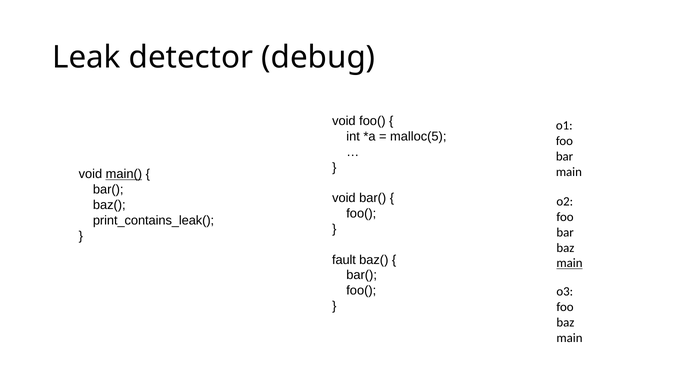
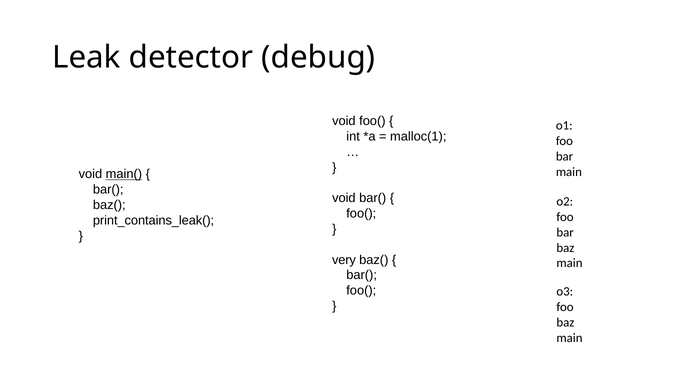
malloc(5: malloc(5 -> malloc(1
fault: fault -> very
main at (570, 263) underline: present -> none
